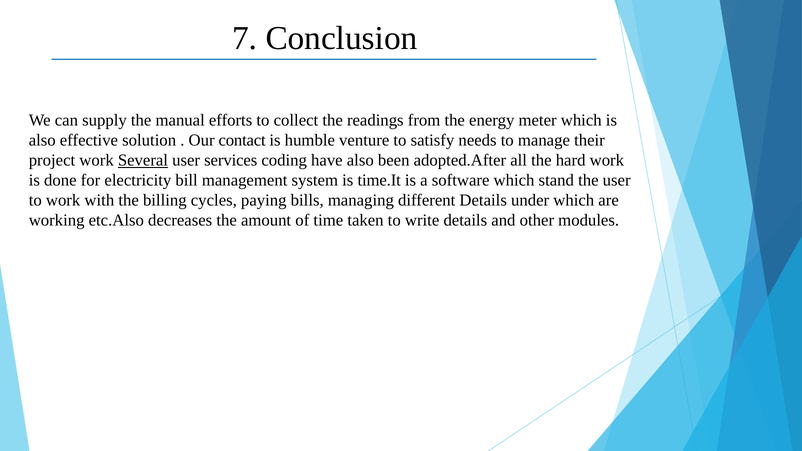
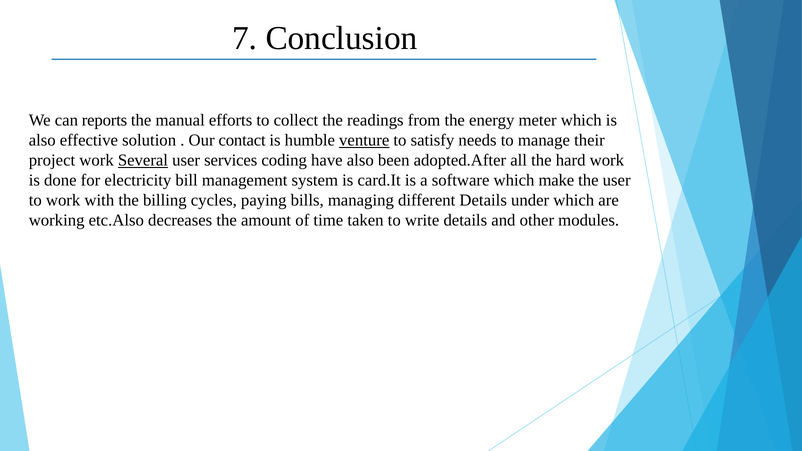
supply: supply -> reports
venture underline: none -> present
time.It: time.It -> card.It
stand: stand -> make
